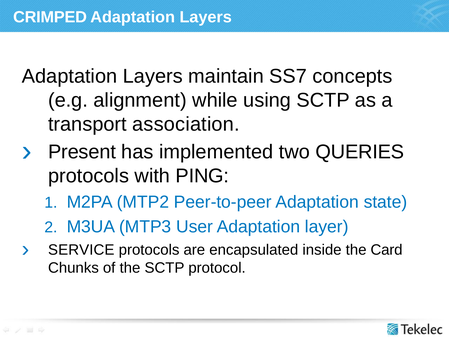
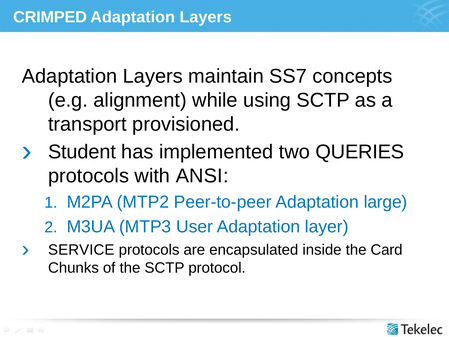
association: association -> provisioned
Present: Present -> Student
PING: PING -> ANSI
state: state -> large
